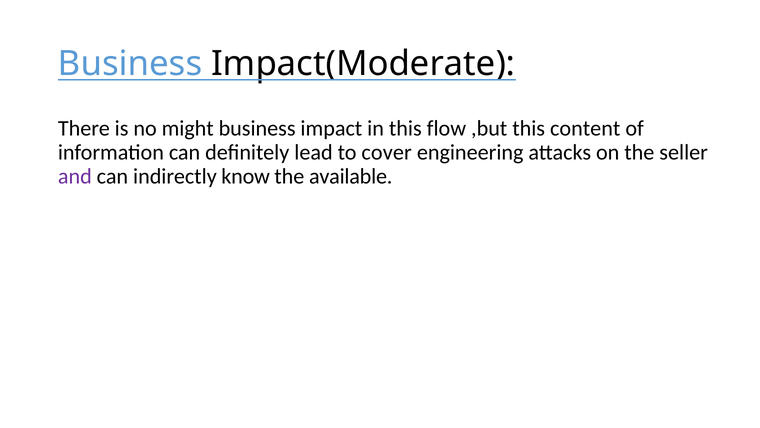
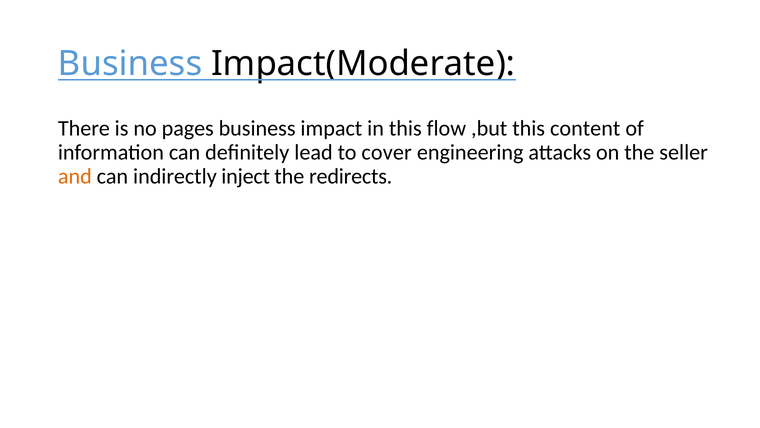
might: might -> pages
and colour: purple -> orange
know: know -> inject
available: available -> redirects
